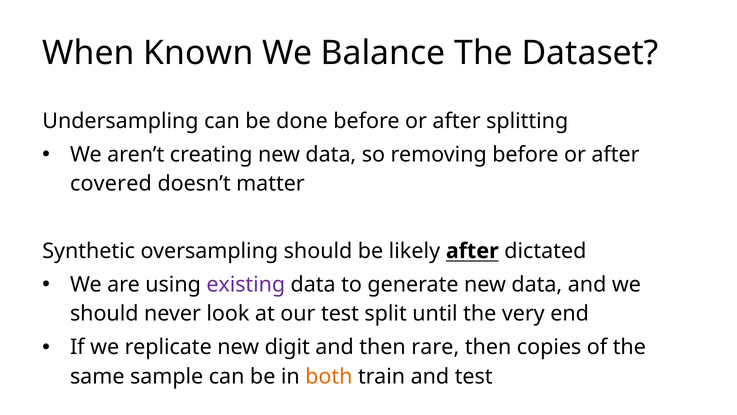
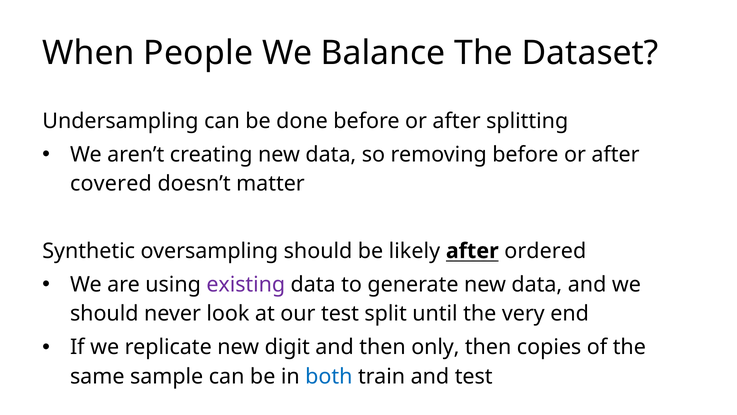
Known: Known -> People
dictated: dictated -> ordered
rare: rare -> only
both colour: orange -> blue
